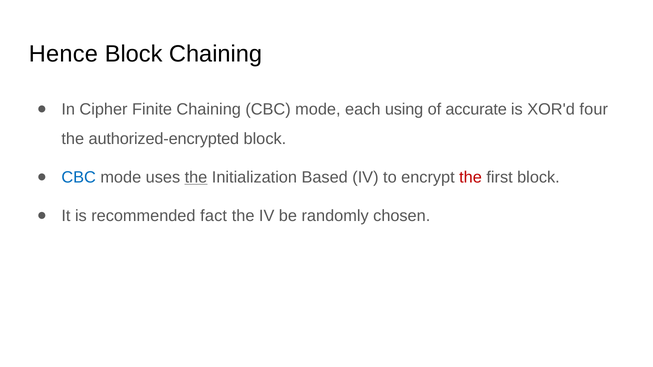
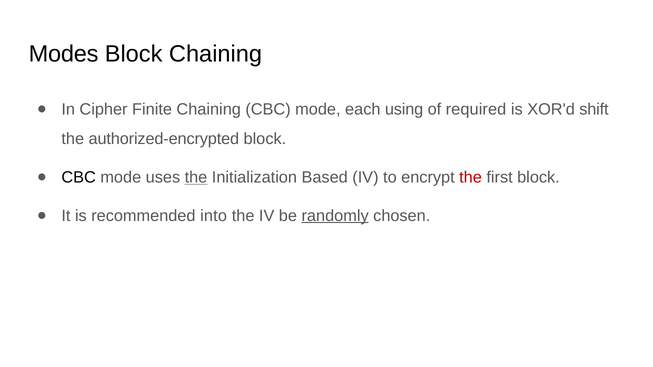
Hence: Hence -> Modes
accurate: accurate -> required
four: four -> shift
CBC at (79, 177) colour: blue -> black
fact: fact -> into
randomly underline: none -> present
